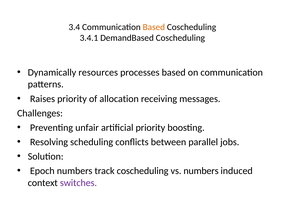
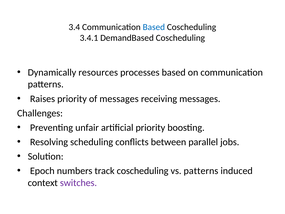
Based at (154, 27) colour: orange -> blue
of allocation: allocation -> messages
vs numbers: numbers -> patterns
